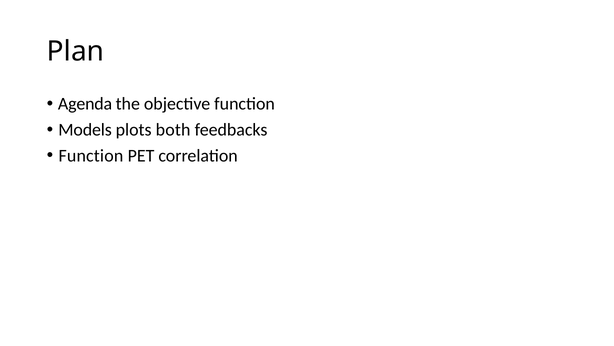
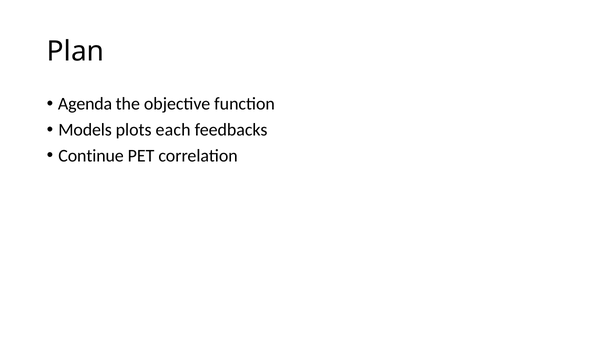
both: both -> each
Function at (91, 155): Function -> Continue
